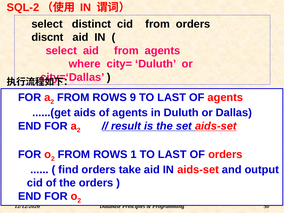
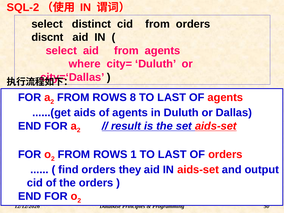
9: 9 -> 8
take: take -> they
